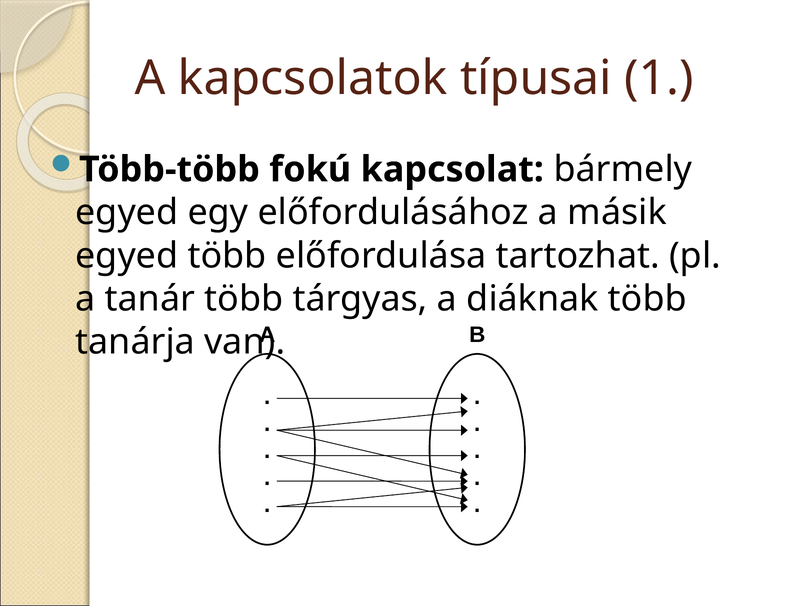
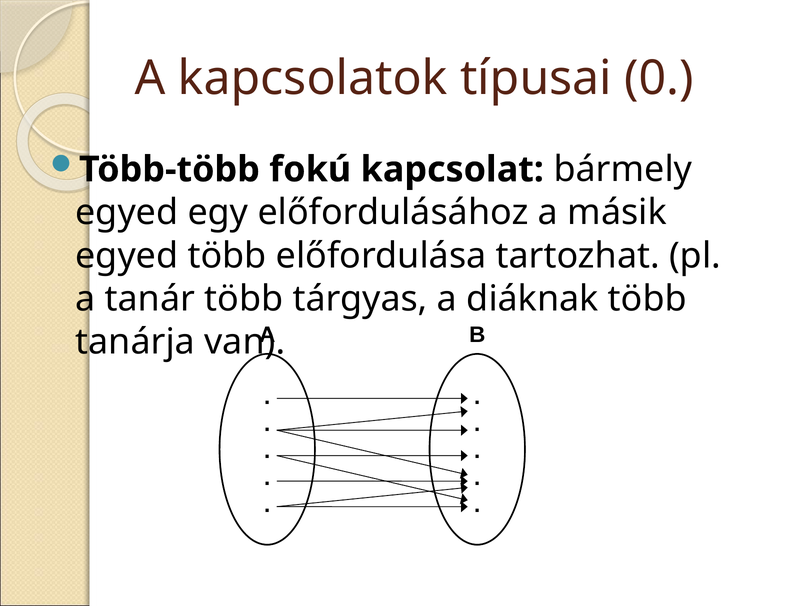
1: 1 -> 0
